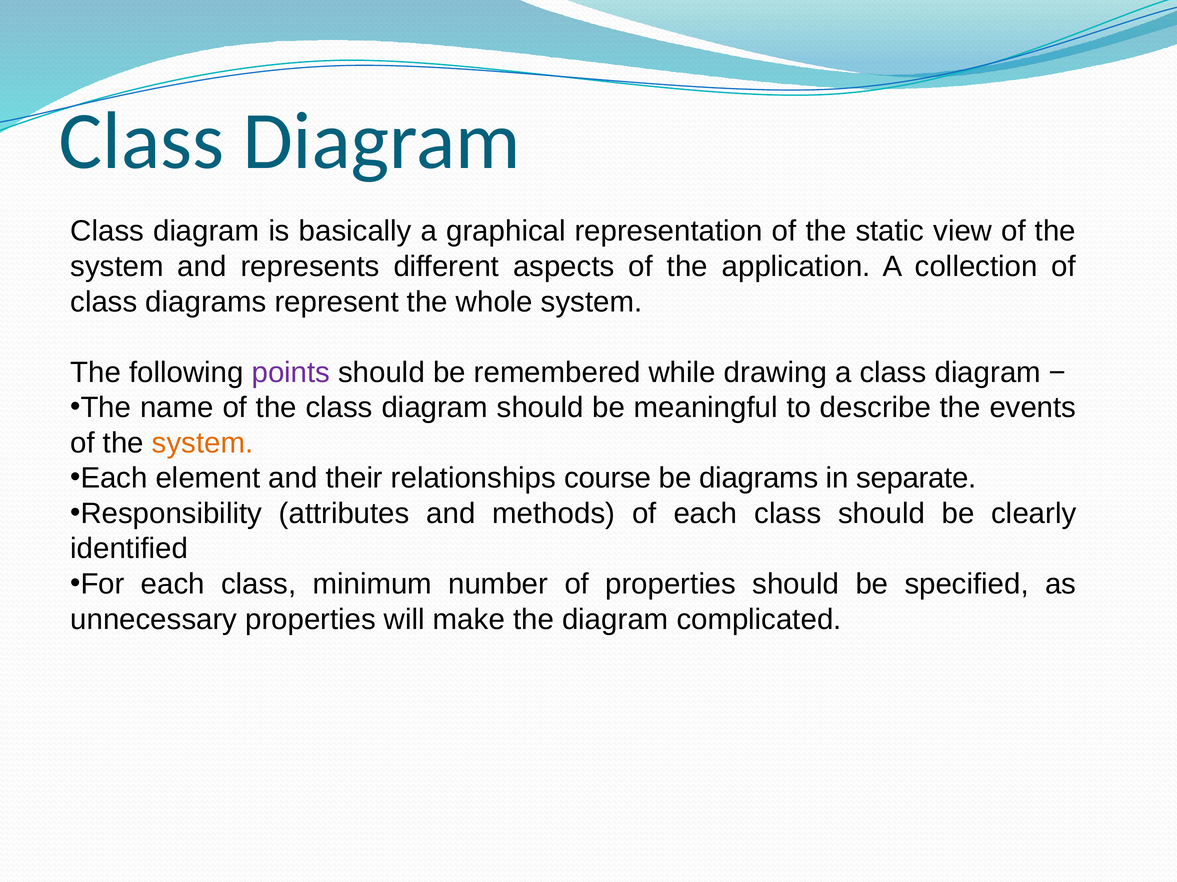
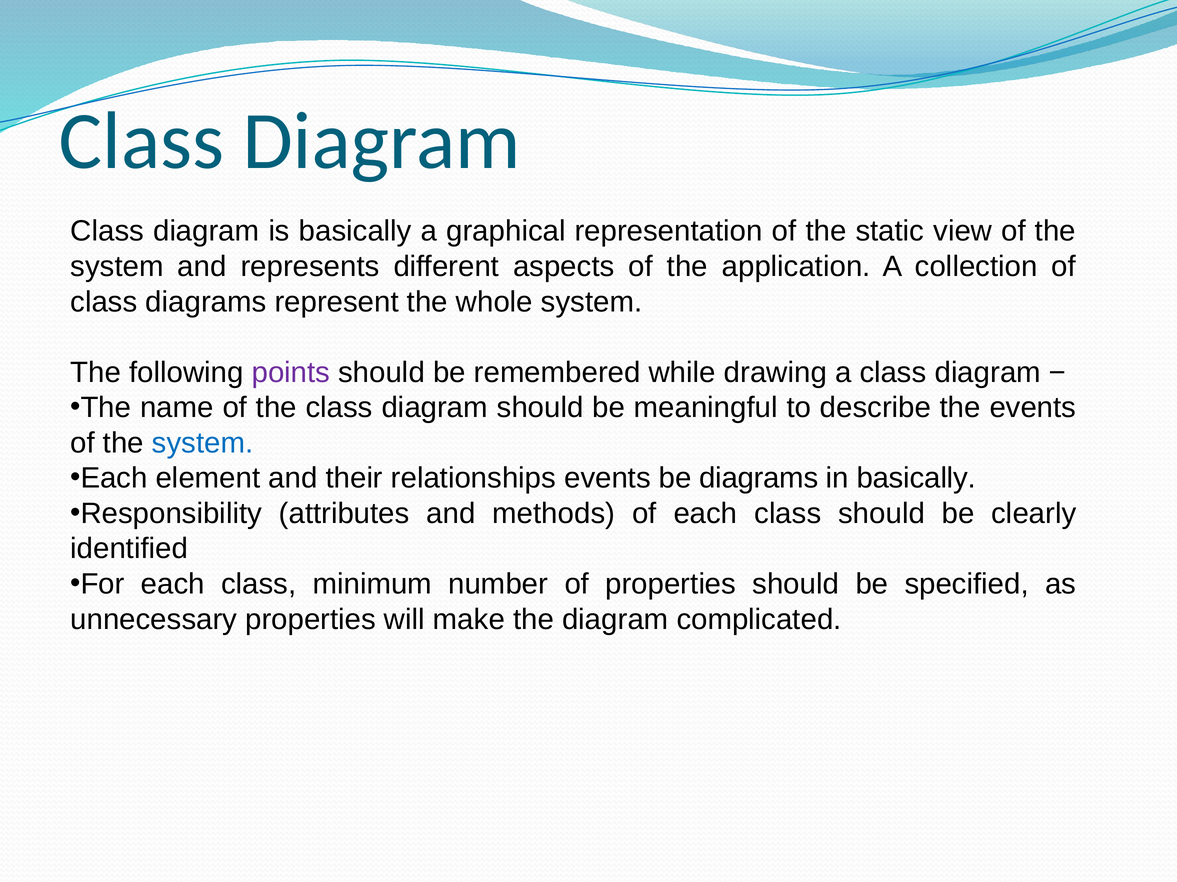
system at (203, 443) colour: orange -> blue
relationships course: course -> events
in separate: separate -> basically
